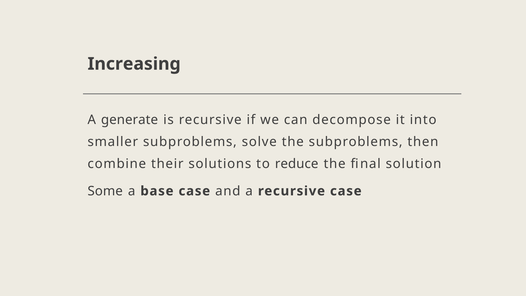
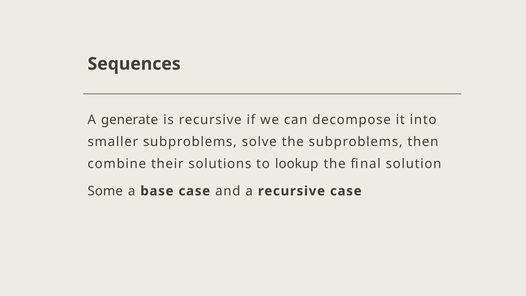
Increasing: Increasing -> Sequences
reduce: reduce -> lookup
